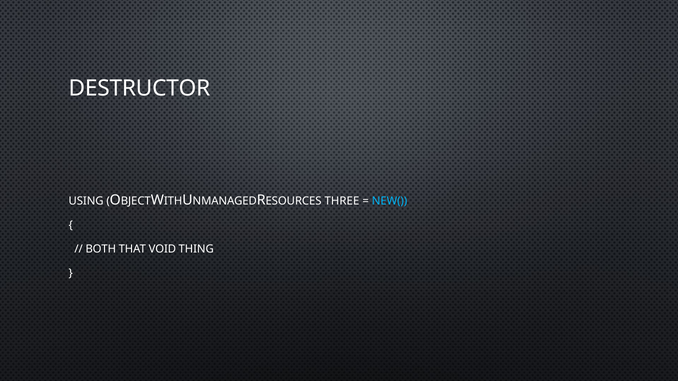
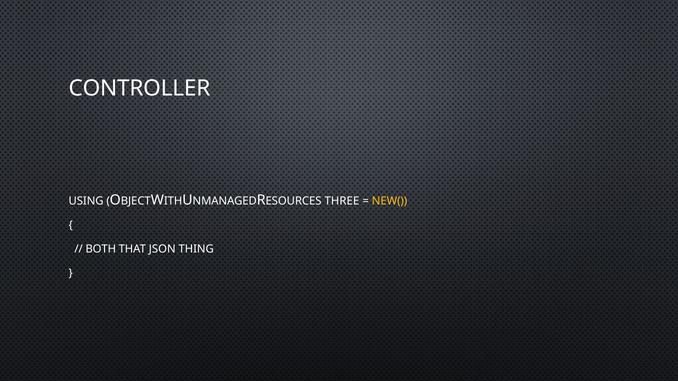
DESTRUCTOR: DESTRUCTOR -> CONTROLLER
NEW( colour: light blue -> yellow
VOID: VOID -> JSON
